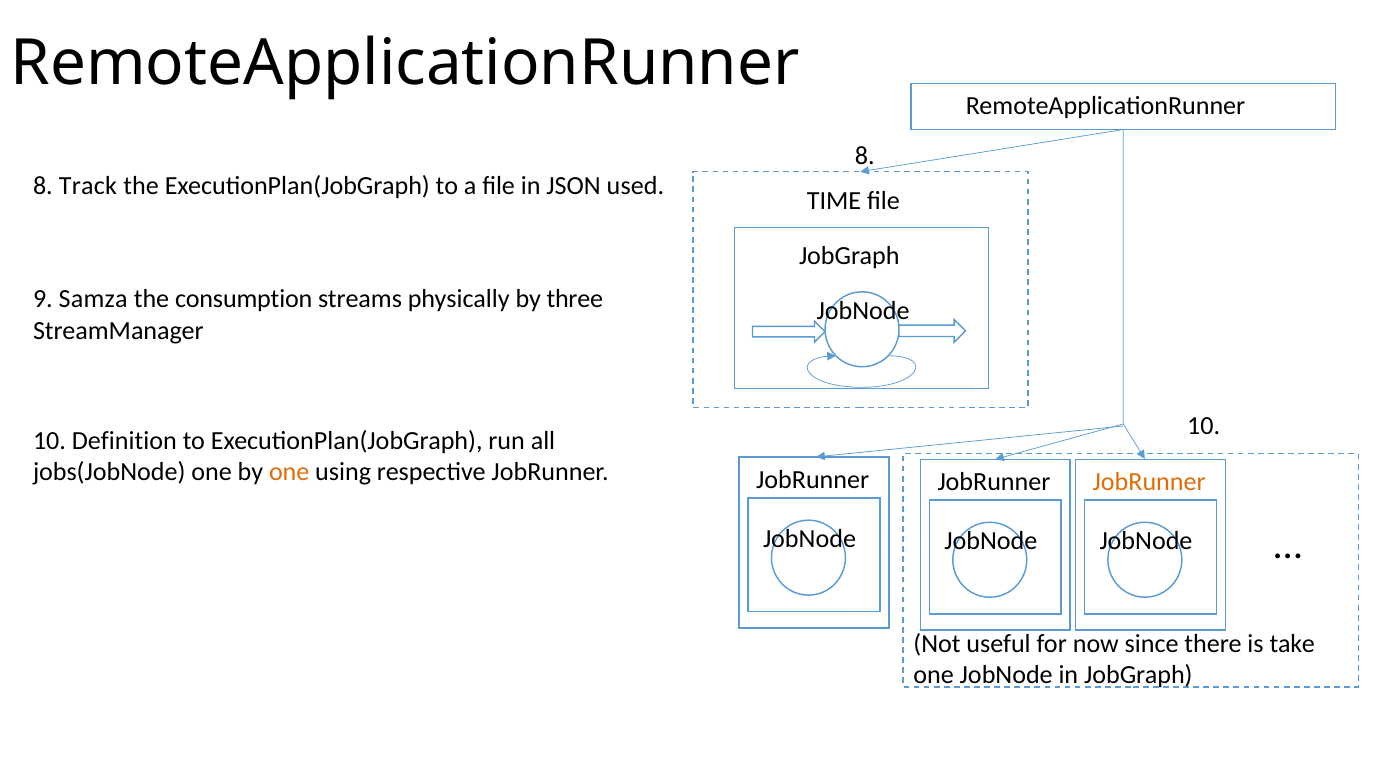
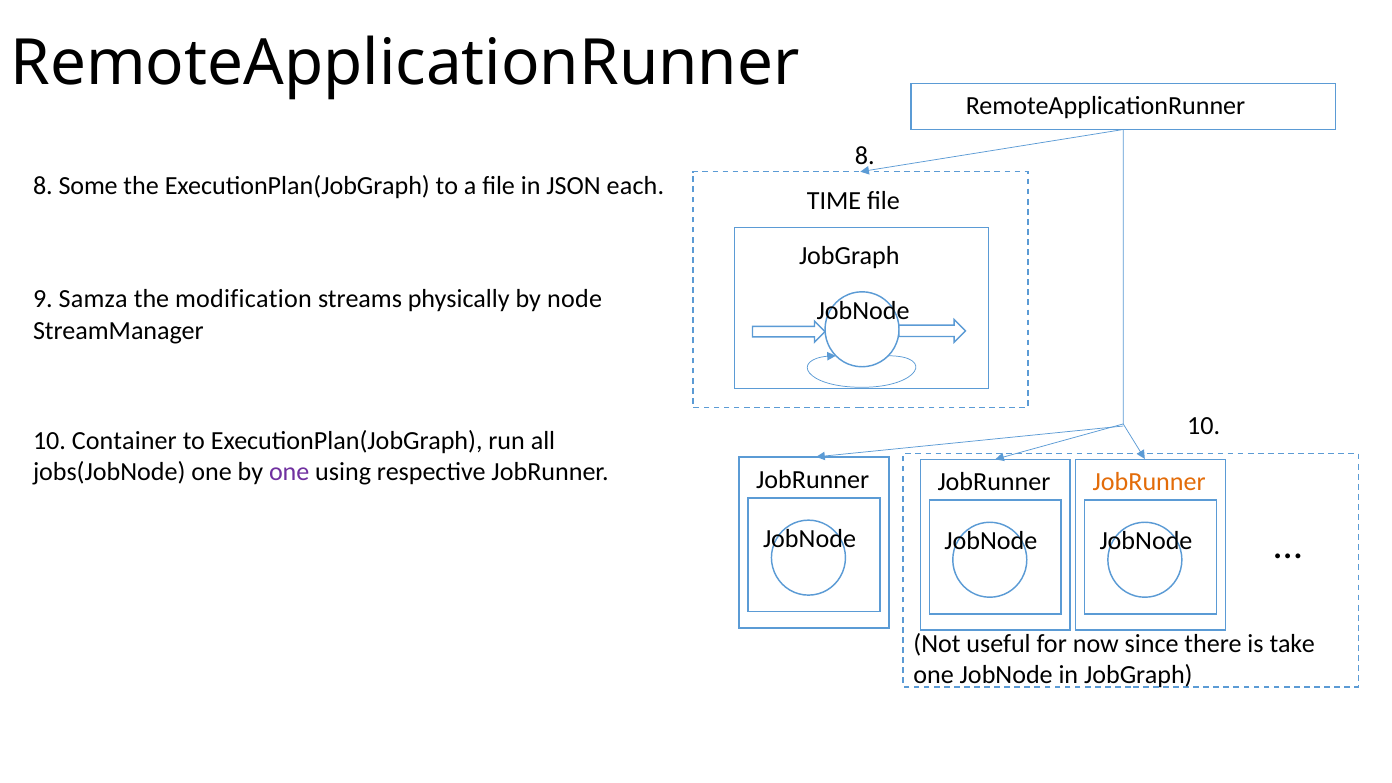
Track: Track -> Some
used: used -> each
consumption: consumption -> modification
three: three -> node
Definition: Definition -> Container
one at (289, 472) colour: orange -> purple
